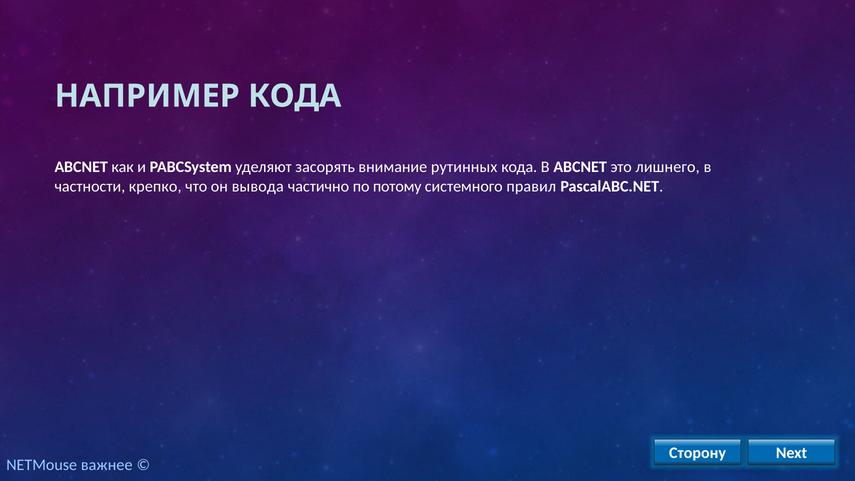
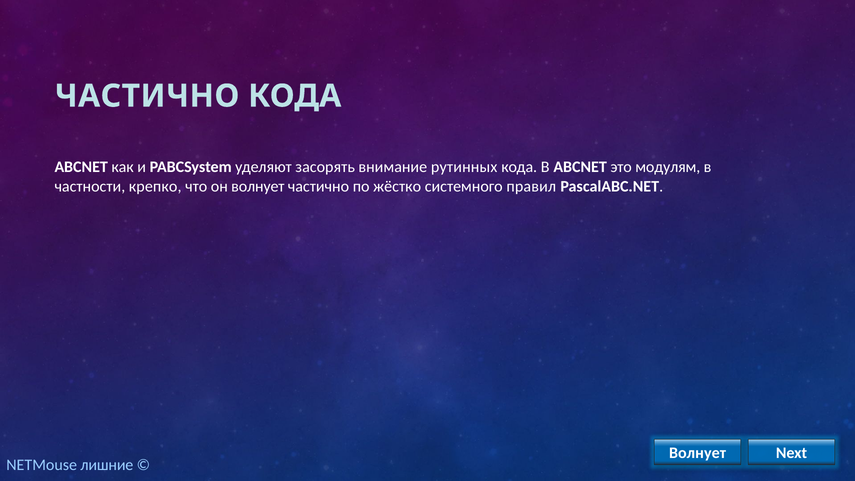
НАПРИМЕР at (147, 96): НАПРИМЕР -> ЧАСТИЧНО
лишнего: лишнего -> модулям
он вывода: вывода -> волнует
потому: потому -> жёстко
Сторону at (698, 453): Сторону -> Волнует
важнее: важнее -> лишние
